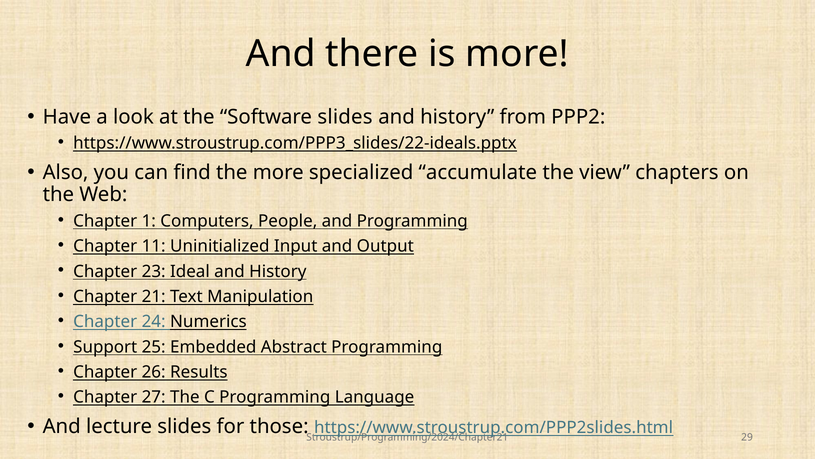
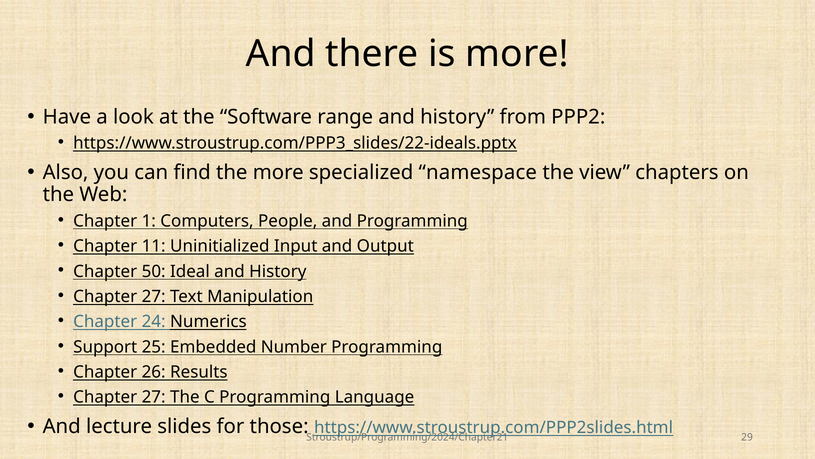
Software slides: slides -> range
accumulate: accumulate -> namespace
23: 23 -> 50
21 at (154, 296): 21 -> 27
Abstract: Abstract -> Number
